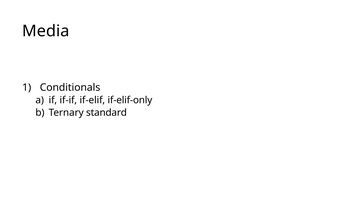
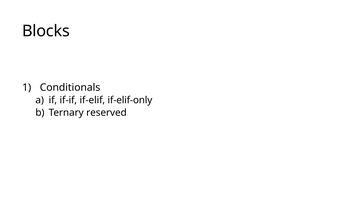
Media: Media -> Blocks
standard: standard -> reserved
